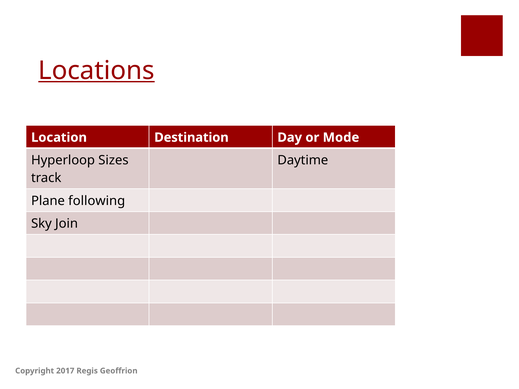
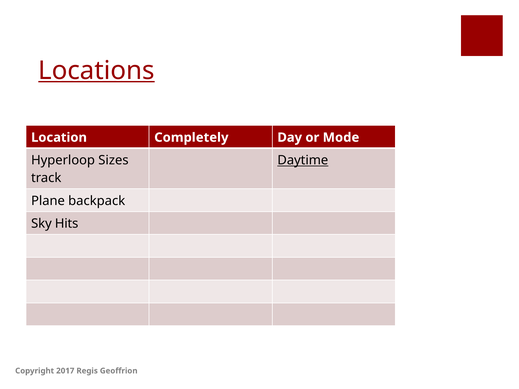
Destination: Destination -> Completely
Daytime underline: none -> present
following: following -> backpack
Join: Join -> Hits
